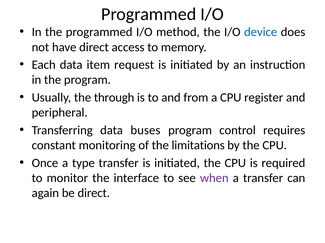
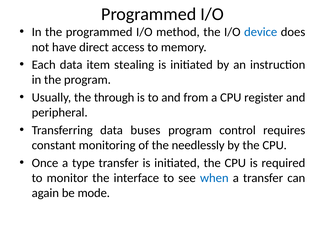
request: request -> stealing
limitations: limitations -> needlessly
when colour: purple -> blue
be direct: direct -> mode
